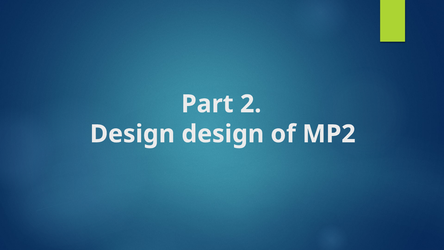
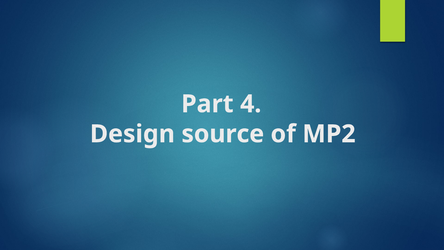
2: 2 -> 4
Design design: design -> source
